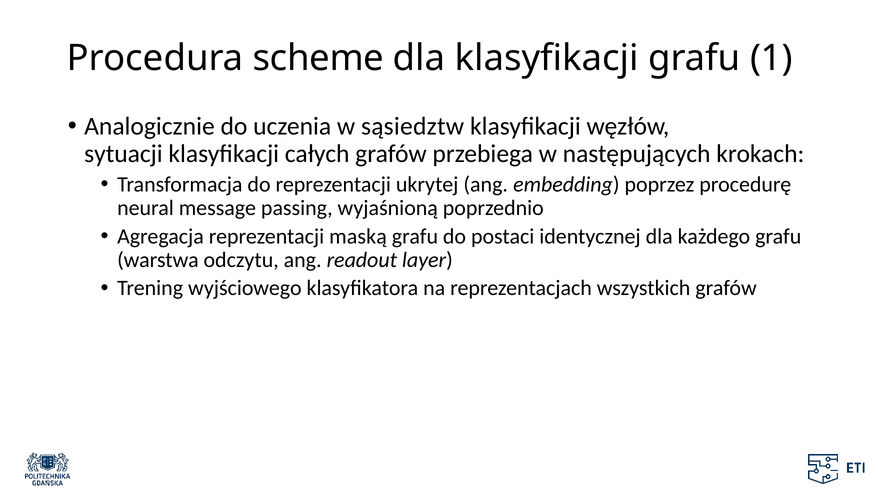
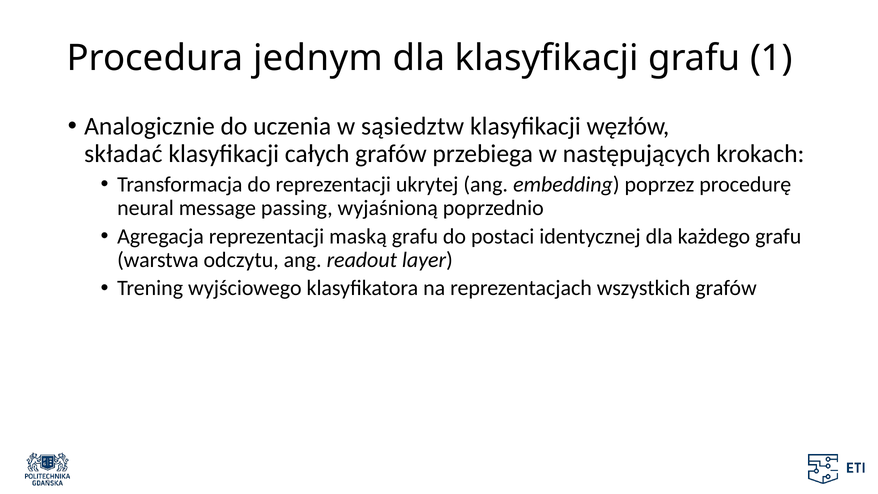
scheme: scheme -> jednym
sytuacji: sytuacji -> składać
